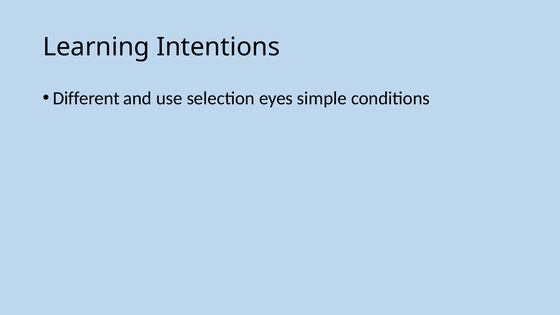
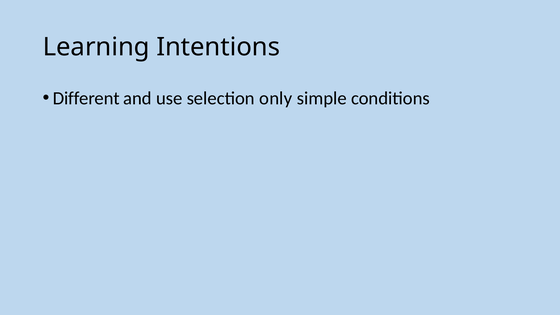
eyes: eyes -> only
